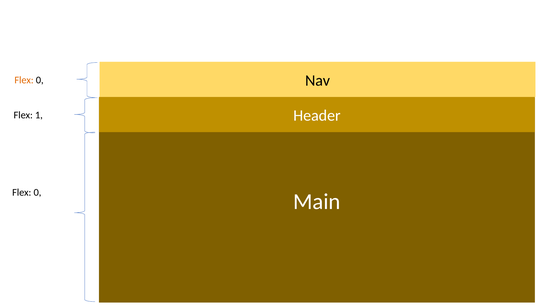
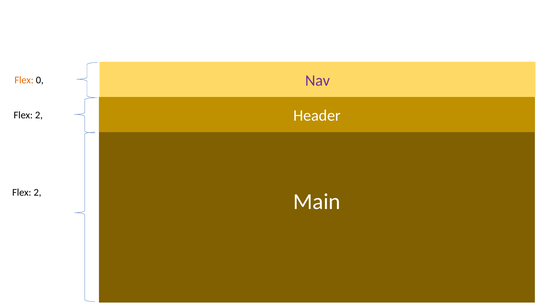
Nav colour: black -> purple
1 at (39, 115): 1 -> 2
0 at (37, 193): 0 -> 2
